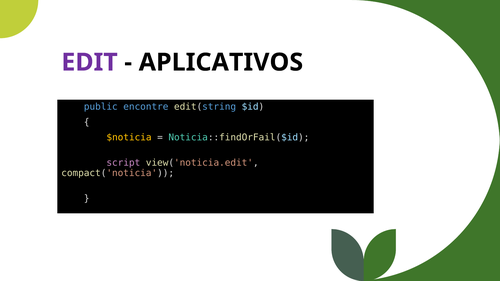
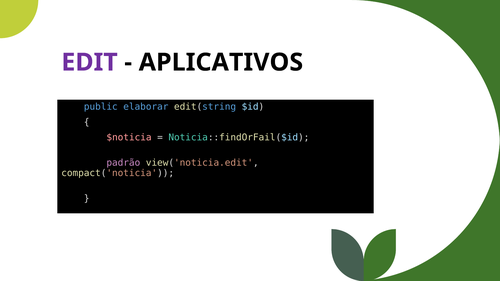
encontre: encontre -> elaborar
$noticia colour: yellow -> pink
script: script -> padrão
